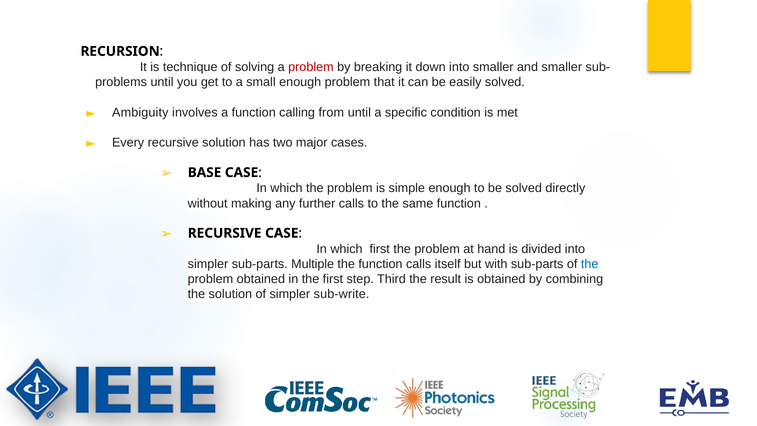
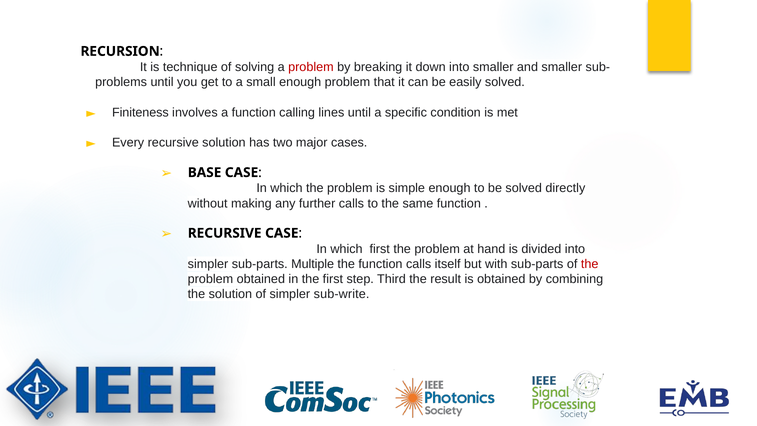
Ambiguity: Ambiguity -> Finiteness
from: from -> lines
the at (590, 264) colour: blue -> red
